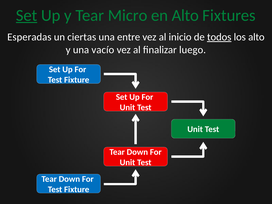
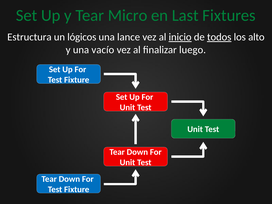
Set at (27, 15) underline: present -> none
en Alto: Alto -> Last
Esperadas: Esperadas -> Estructura
ciertas: ciertas -> lógicos
entre: entre -> lance
inicio underline: none -> present
